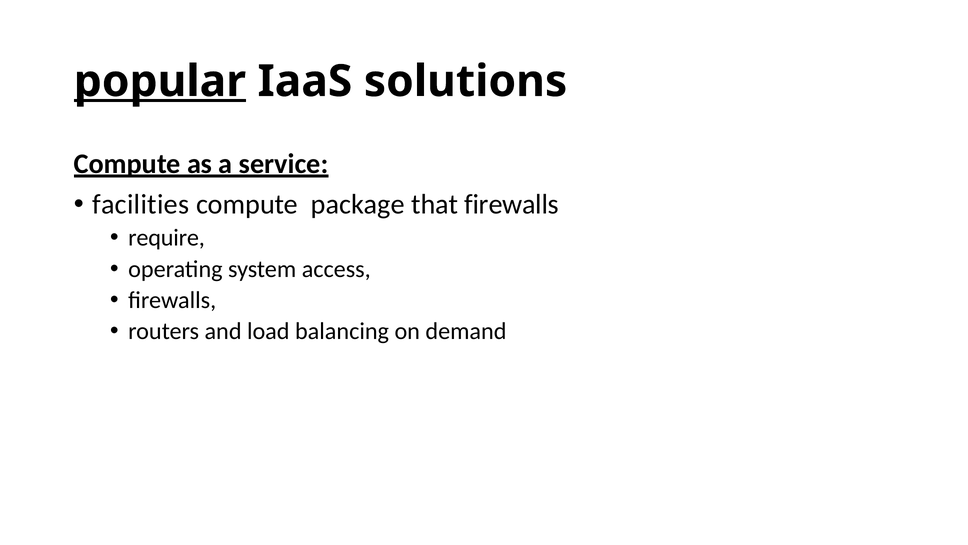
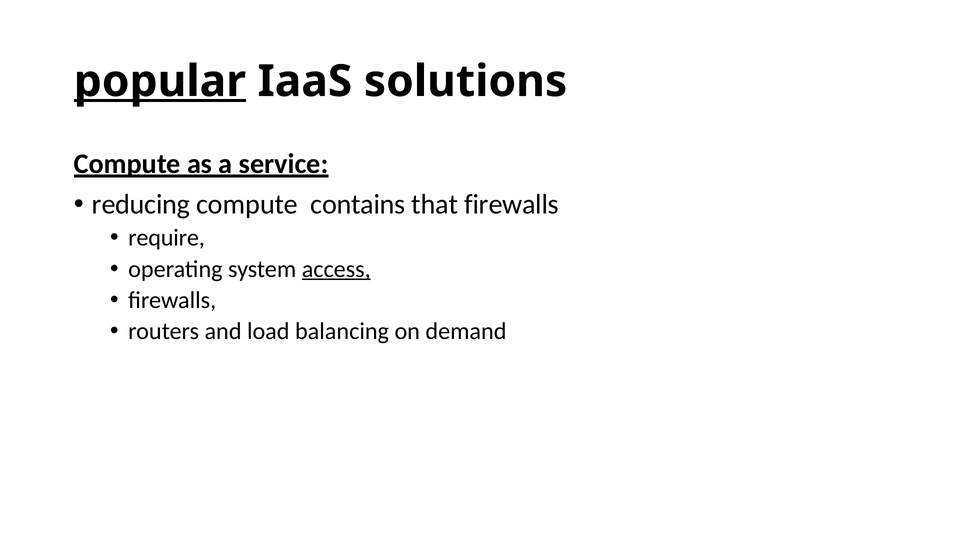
facilities: facilities -> reducing
package: package -> contains
access underline: none -> present
